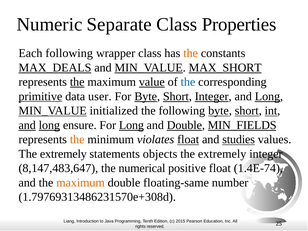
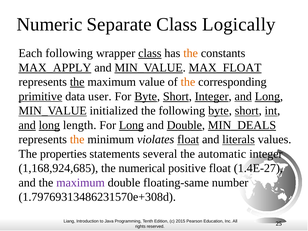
Properties: Properties -> Logically
class at (150, 53) underline: none -> present
MAX_DEALS: MAX_DEALS -> MAX_APPLY
MAX_SHORT: MAX_SHORT -> MAX_FLOAT
value underline: present -> none
the at (188, 82) colour: blue -> orange
and at (243, 96) underline: none -> present
ensure: ensure -> length
MIN_FIELDS: MIN_FIELDS -> MIN_DEALS
studies: studies -> literals
extremely at (63, 154): extremely -> properties
objects: objects -> several
extremely at (222, 154): extremely -> automatic
8,147,483,647: 8,147,483,647 -> 1,168,924,685
1.4E-74: 1.4E-74 -> 1.4E-27
maximum at (81, 183) colour: orange -> purple
